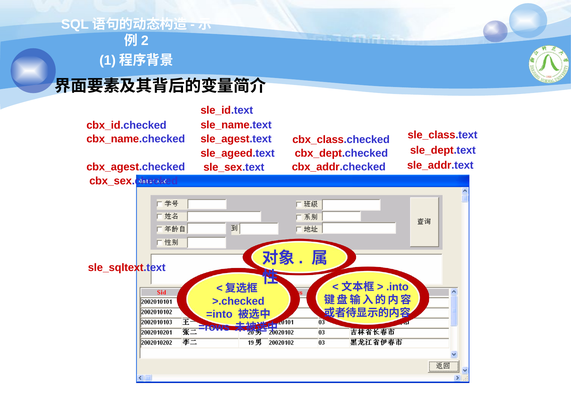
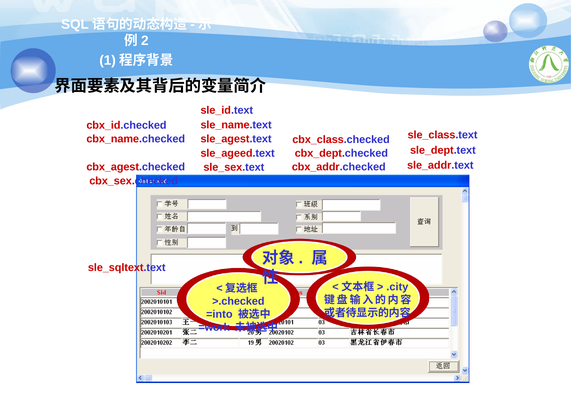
.into: .into -> .city
=rows: =rows -> =work
